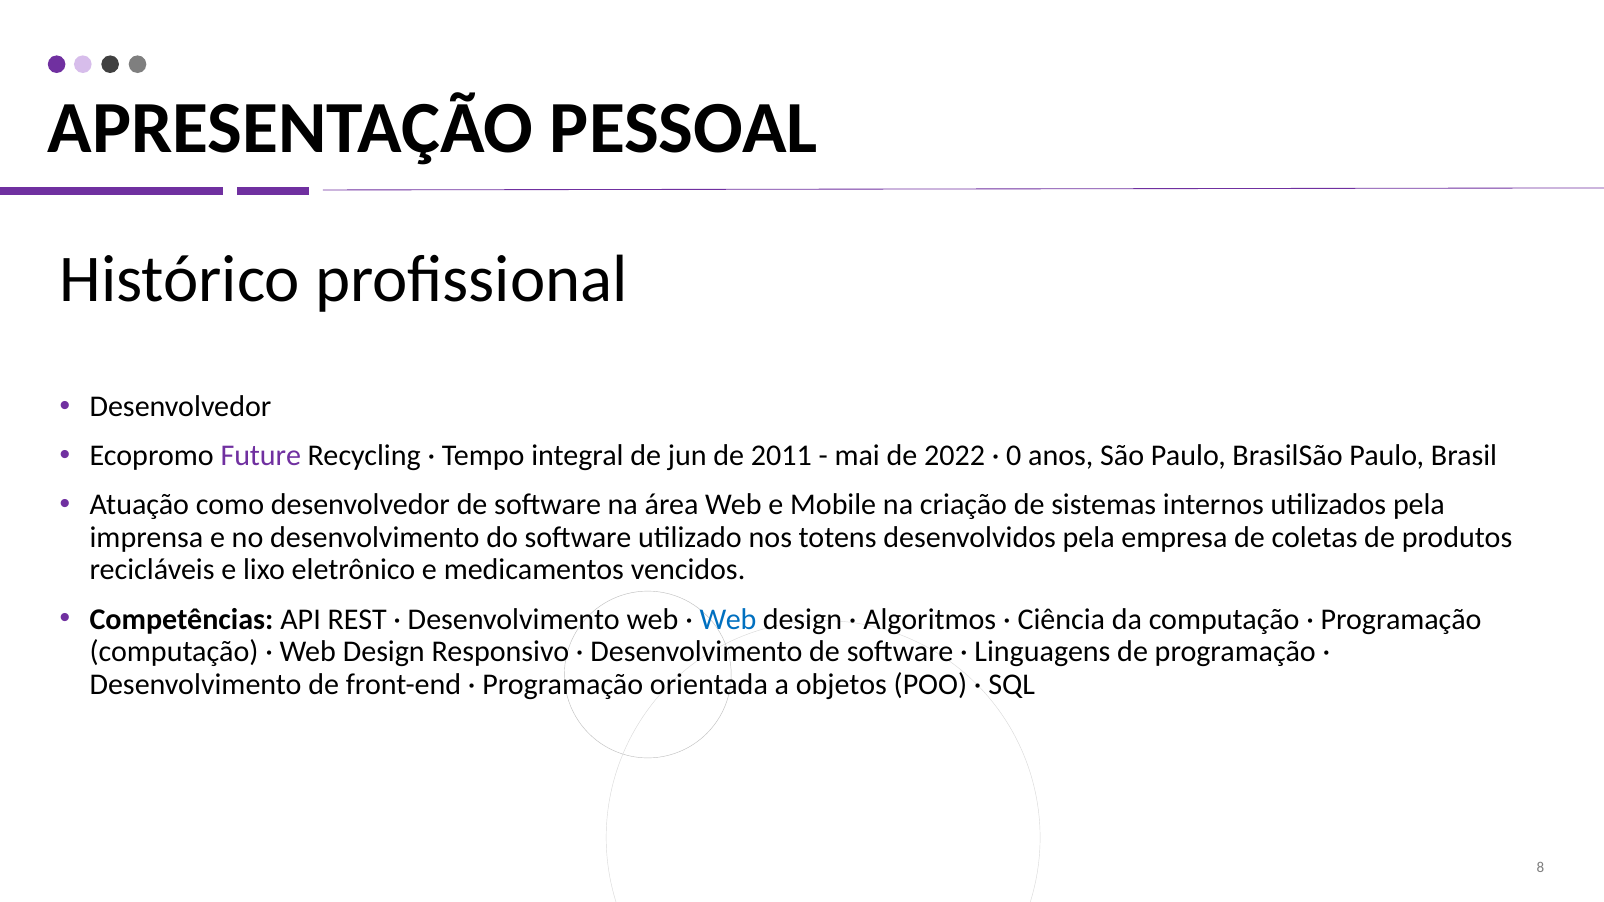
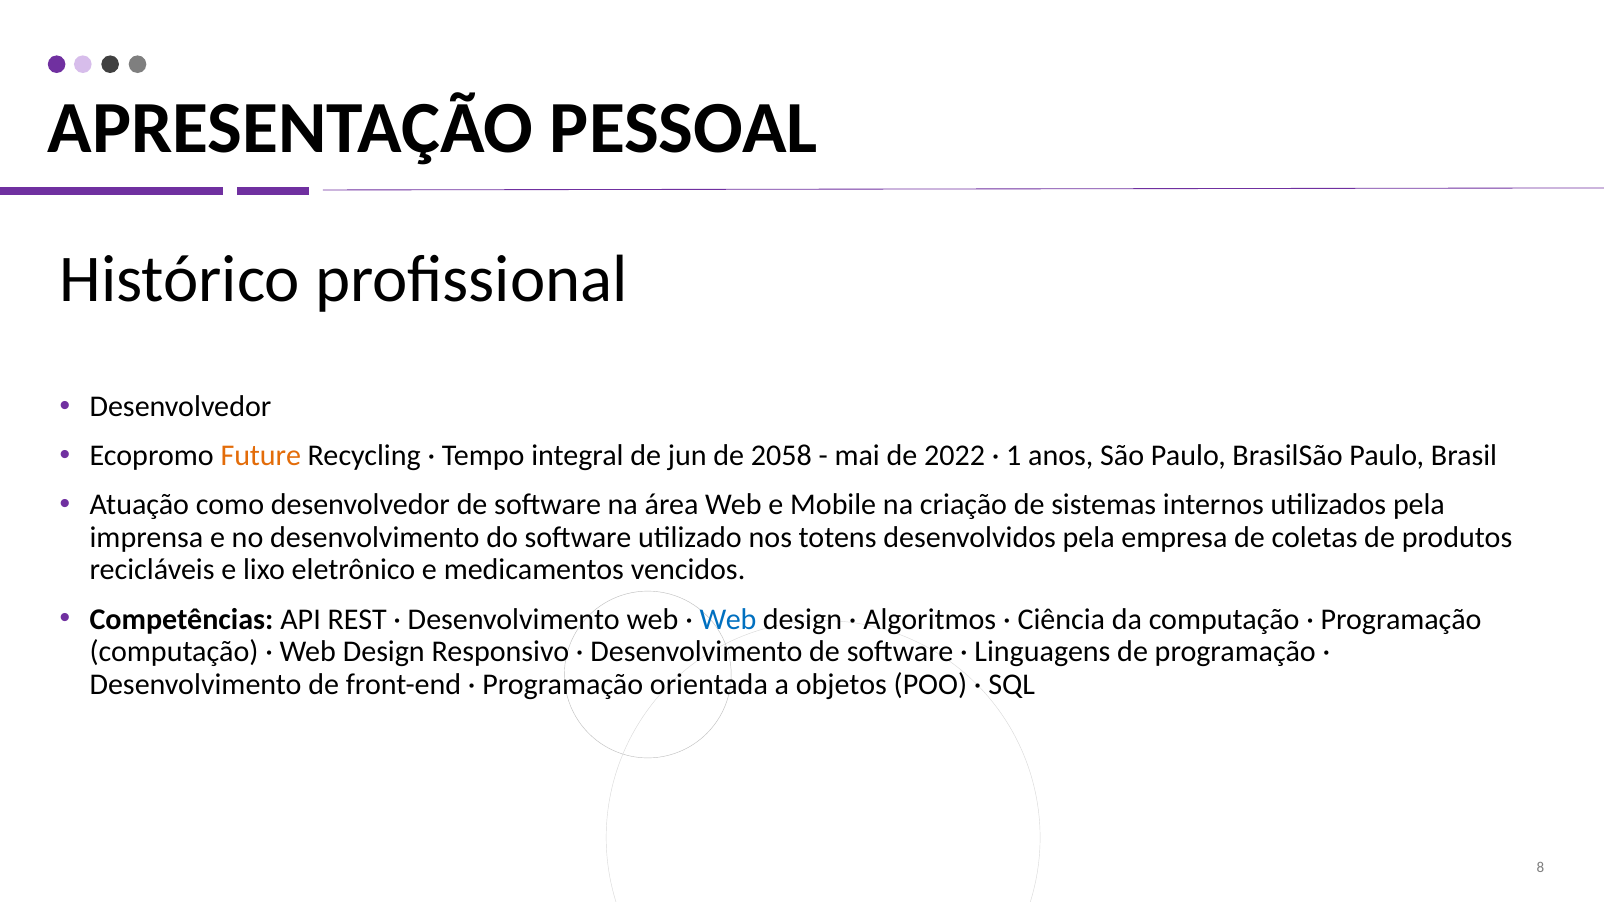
Future colour: purple -> orange
2011: 2011 -> 2058
0: 0 -> 1
